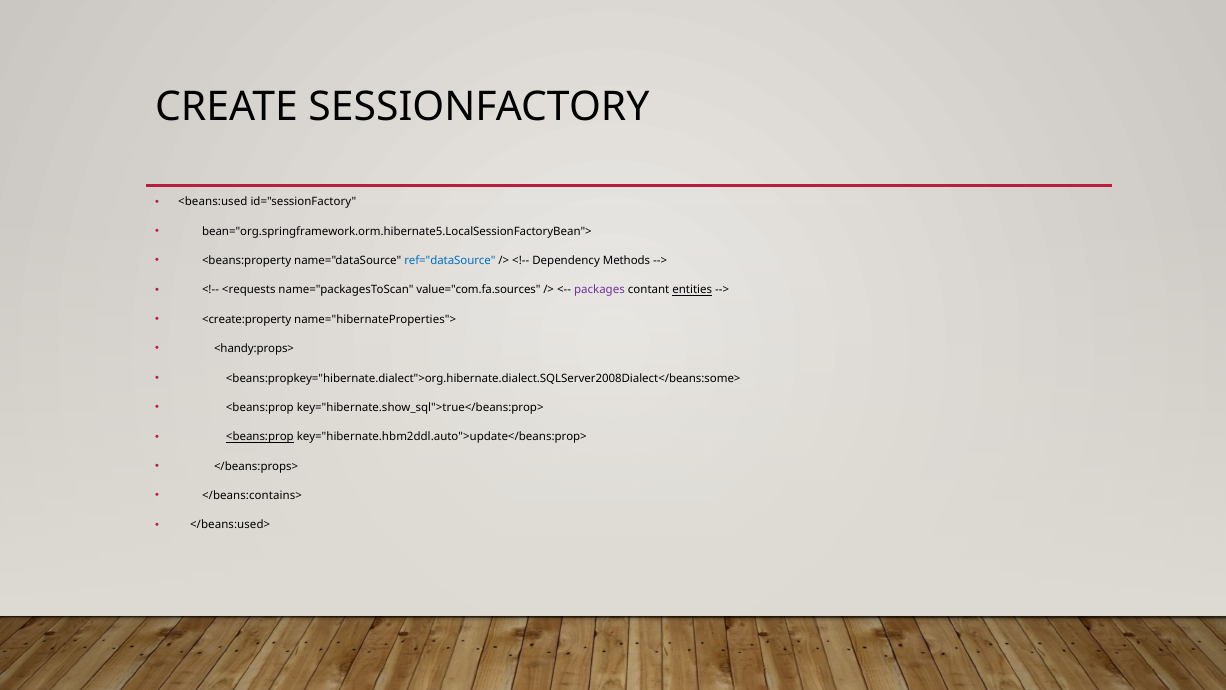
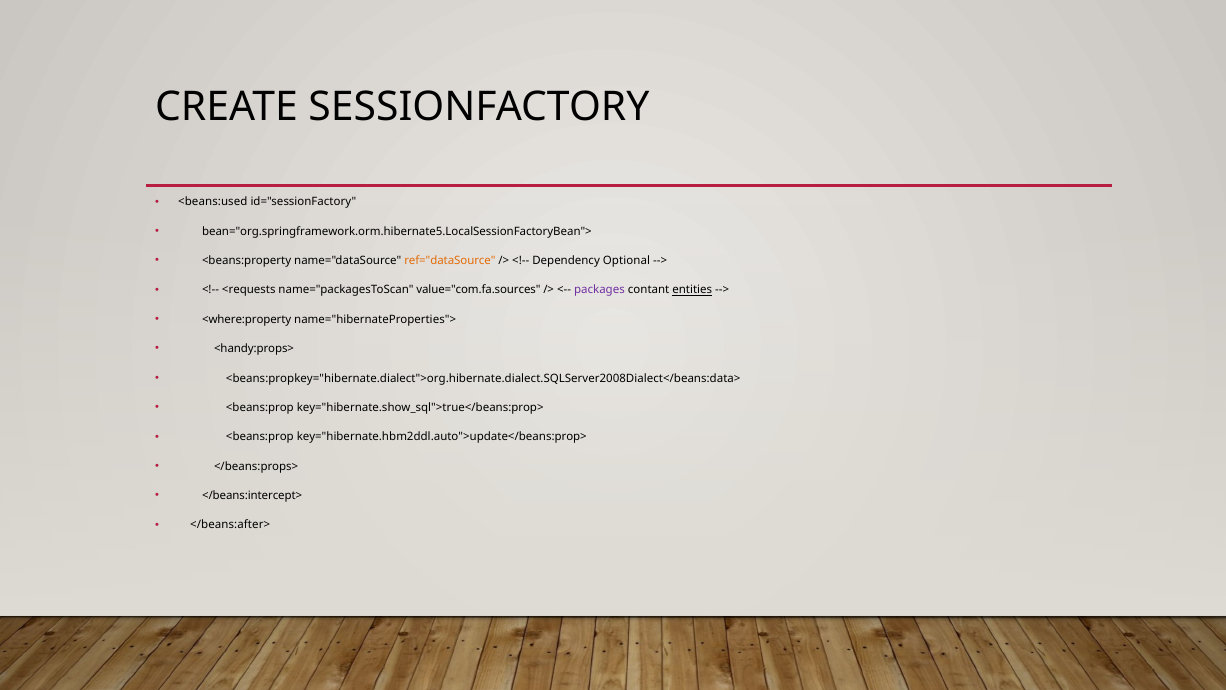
ref="dataSource colour: blue -> orange
Methods: Methods -> Optional
<create:property: <create:property -> <where:property
<beans:propkey="hibernate.dialect">org.hibernate.dialect.SQLServer2008Dialect</beans:some>: <beans:propkey="hibernate.dialect">org.hibernate.dialect.SQLServer2008Dialect</beans:some> -> <beans:propkey="hibernate.dialect">org.hibernate.dialect.SQLServer2008Dialect</beans:data>
<beans:prop at (260, 437) underline: present -> none
</beans:contains>: </beans:contains> -> </beans:intercept>
</beans:used>: </beans:used> -> </beans:after>
